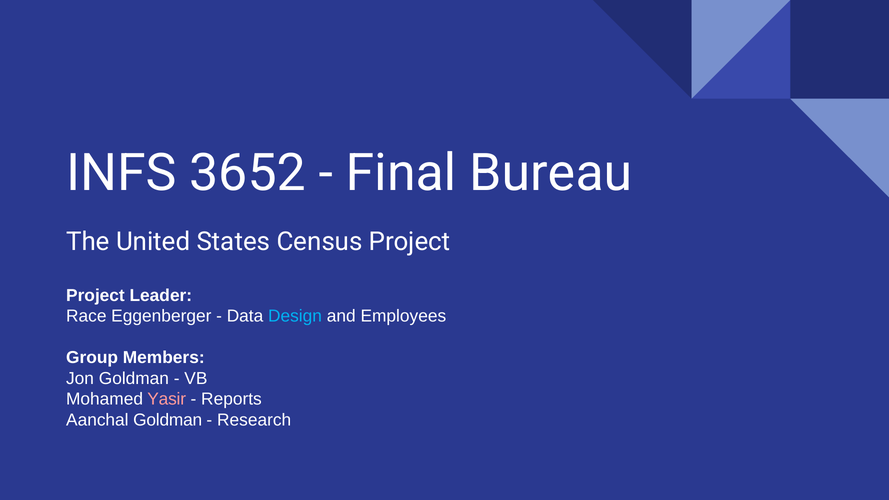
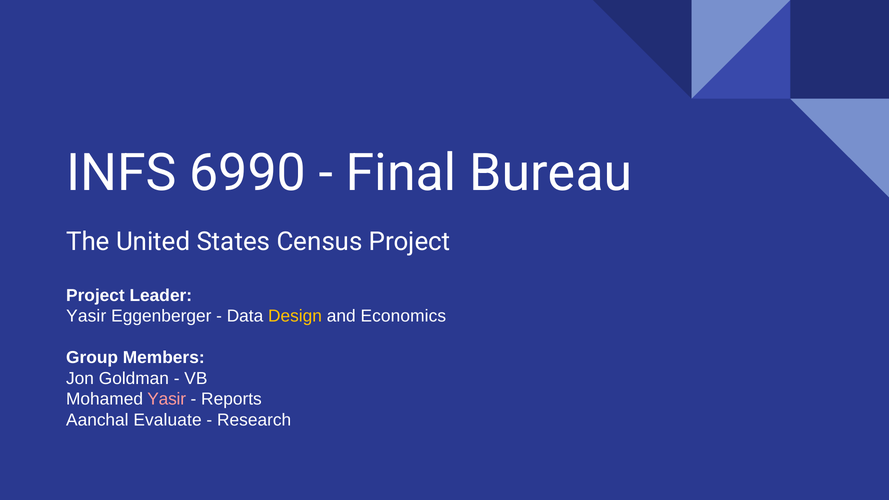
3652: 3652 -> 6990
Race at (86, 316): Race -> Yasir
Design colour: light blue -> yellow
Employees: Employees -> Economics
Aanchal Goldman: Goldman -> Evaluate
